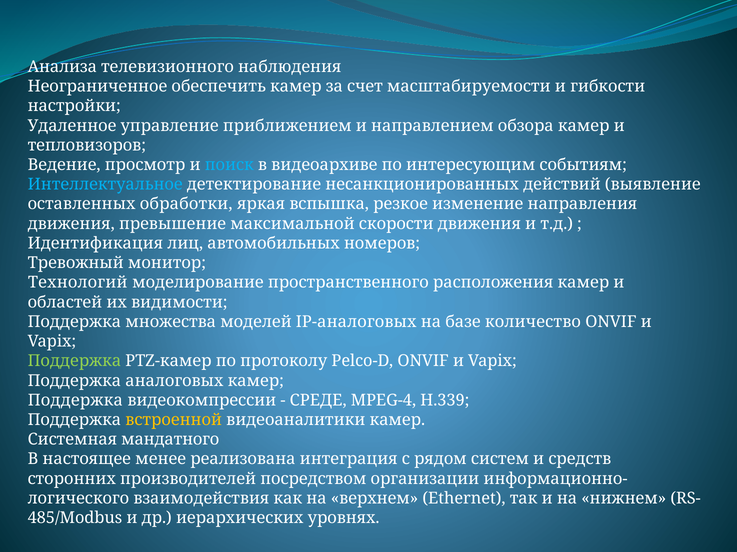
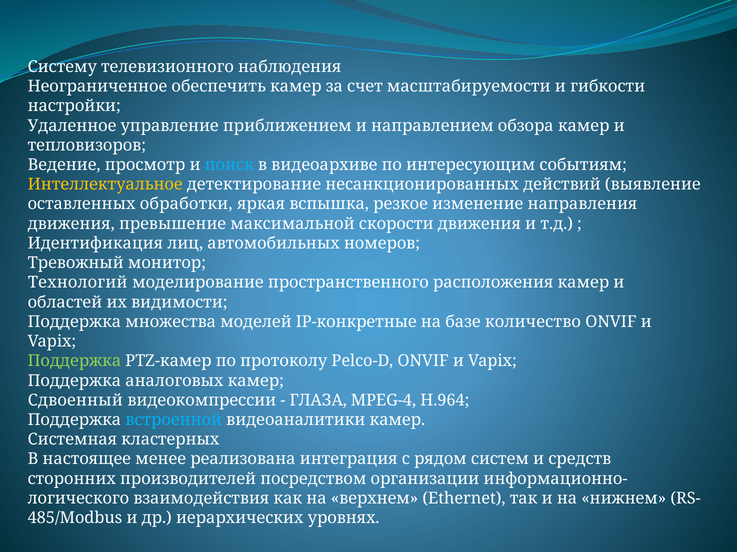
Анализа: Анализа -> Систему
Интеллектуальное colour: light blue -> yellow
IP-аналоговых: IP-аналоговых -> IP-конкретные
Поддержка at (75, 401): Поддержка -> Сдвоенный
СРЕДЕ: СРЕДЕ -> ГЛАЗА
H.339: H.339 -> H.964
встроенной colour: yellow -> light blue
мандатного: мандатного -> кластерных
